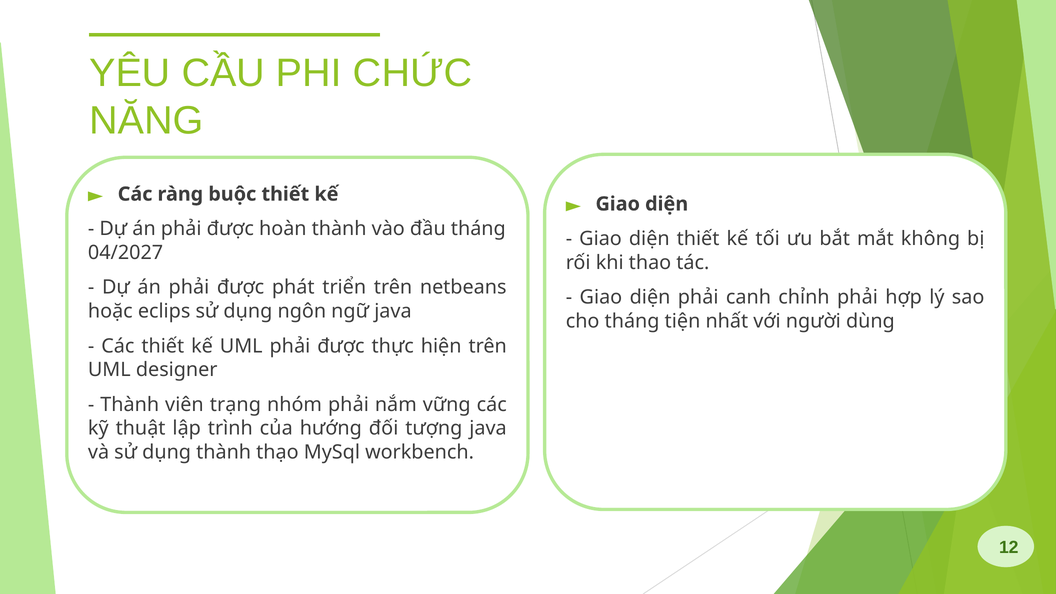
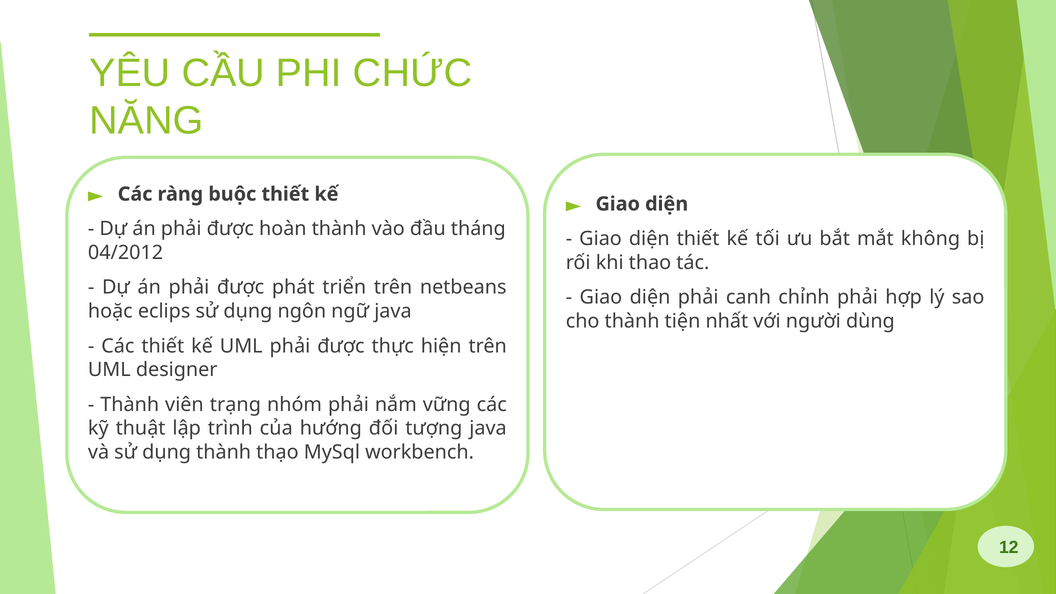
04/2027: 04/2027 -> 04/2012
cho tháng: tháng -> thành
